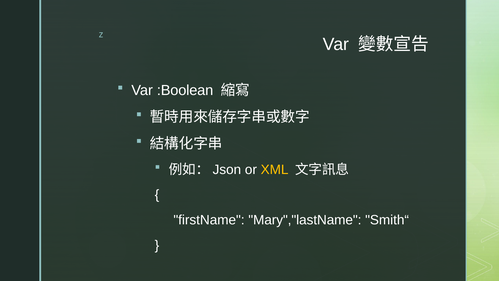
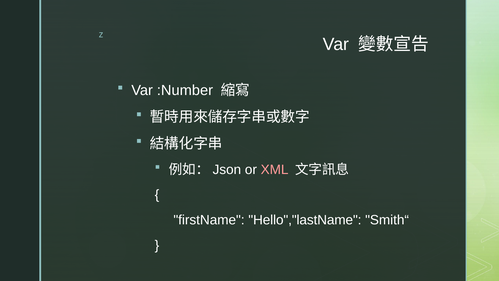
:Boolean: :Boolean -> :Number
XML colour: yellow -> pink
Mary","lastName: Mary","lastName -> Hello","lastName
